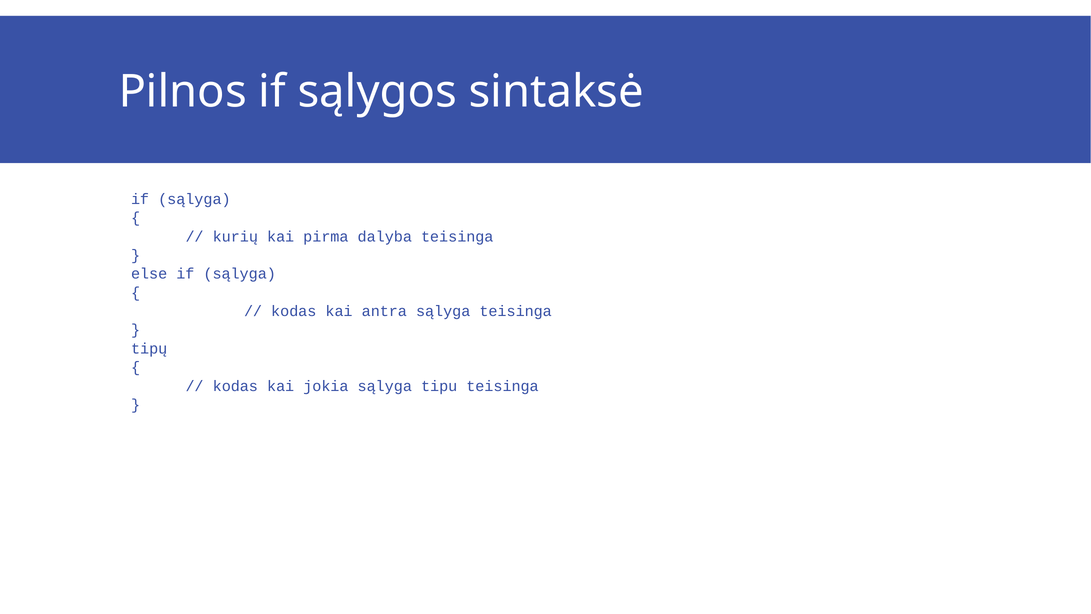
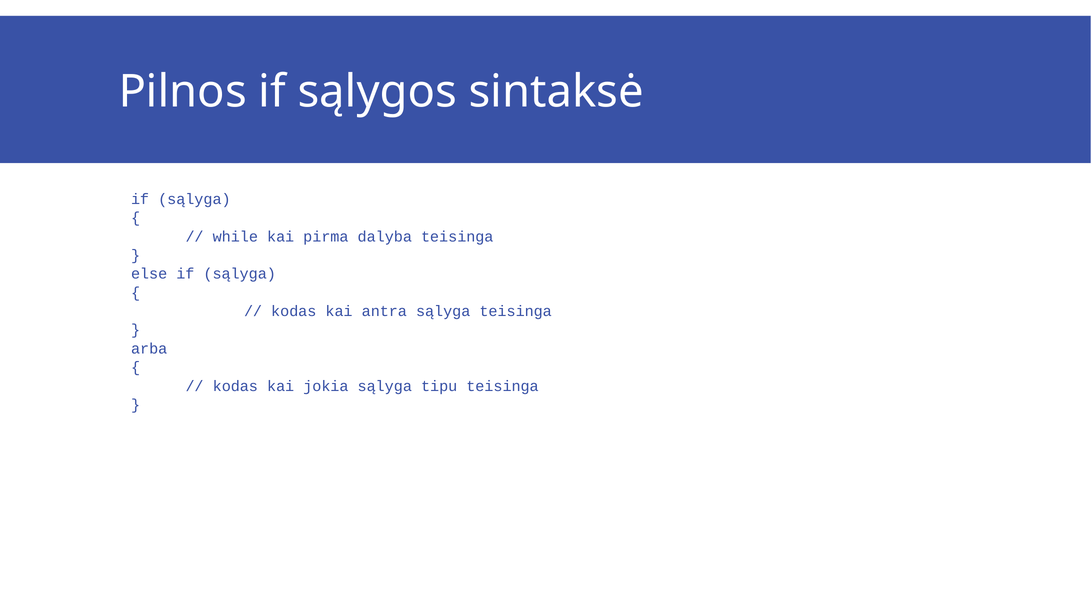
kurių: kurių -> while
tipų: tipų -> arba
